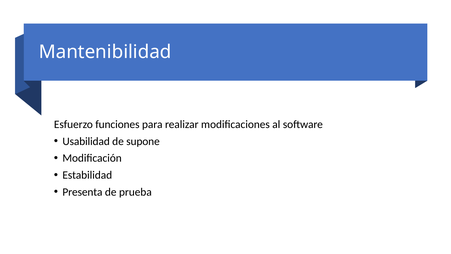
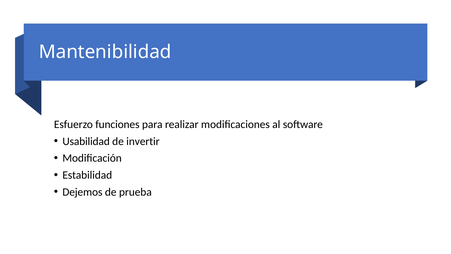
supone: supone -> invertir
Presenta: Presenta -> Dejemos
